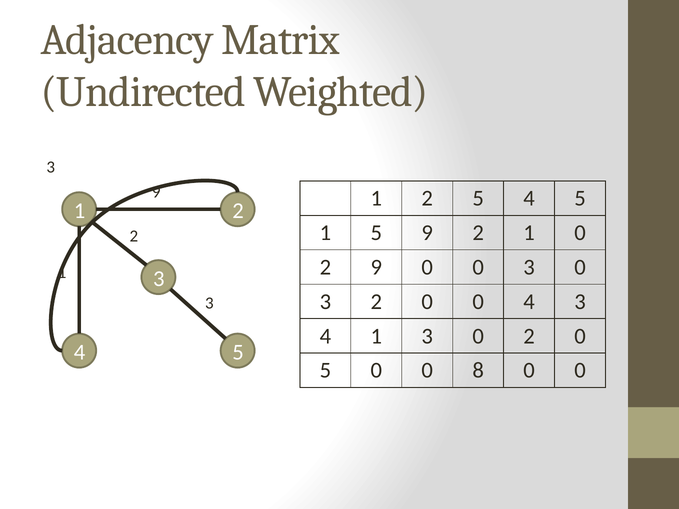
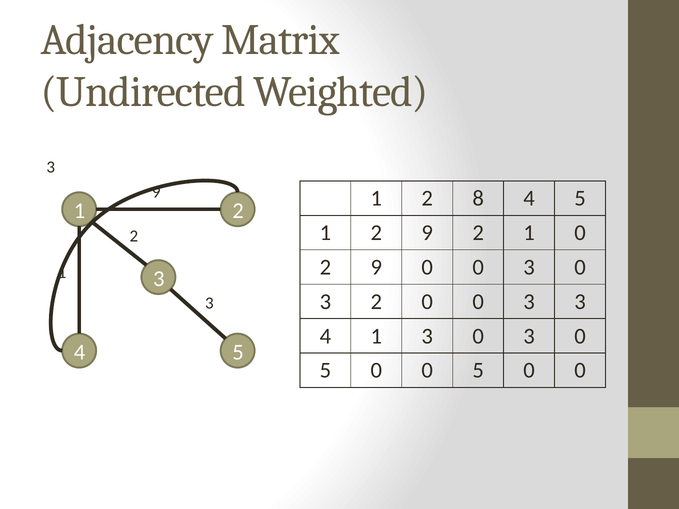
2 5: 5 -> 8
5 at (376, 233): 5 -> 2
2 0 0 4: 4 -> 3
1 3 0 2: 2 -> 3
0 0 8: 8 -> 5
